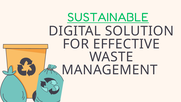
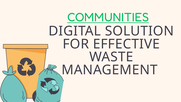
SUSTAINABLE: SUSTAINABLE -> COMMUNITIES
